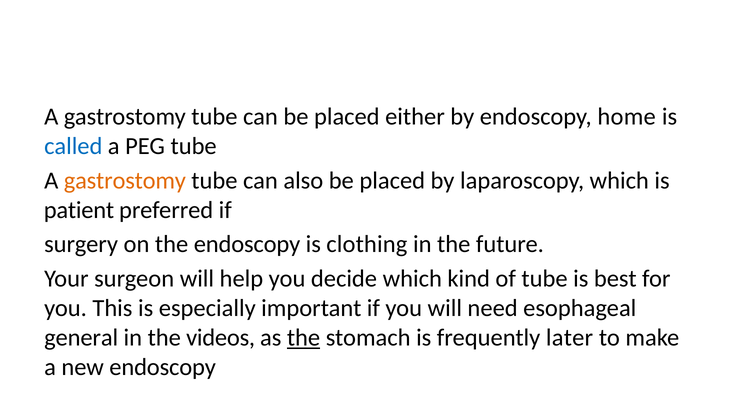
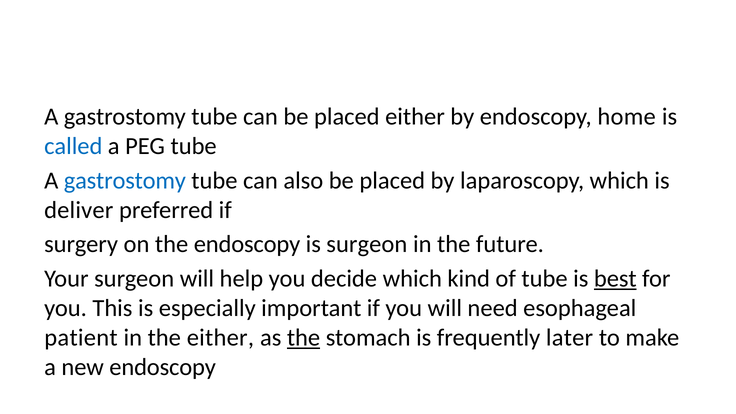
gastrostomy at (125, 181) colour: orange -> blue
patient: patient -> deliver
is clothing: clothing -> surgeon
best underline: none -> present
general: general -> patient
the videos: videos -> either
